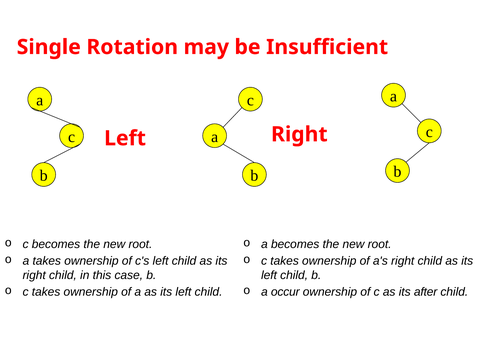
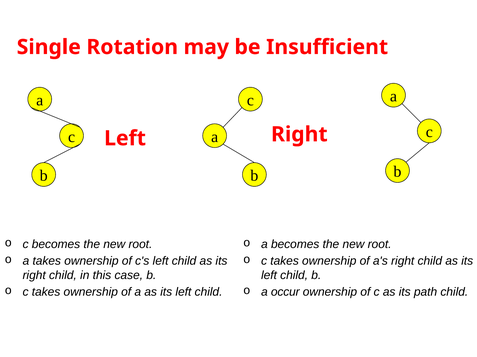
after: after -> path
